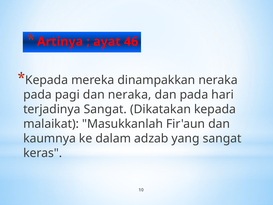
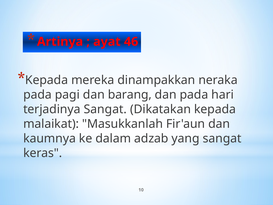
dan neraka: neraka -> barang
